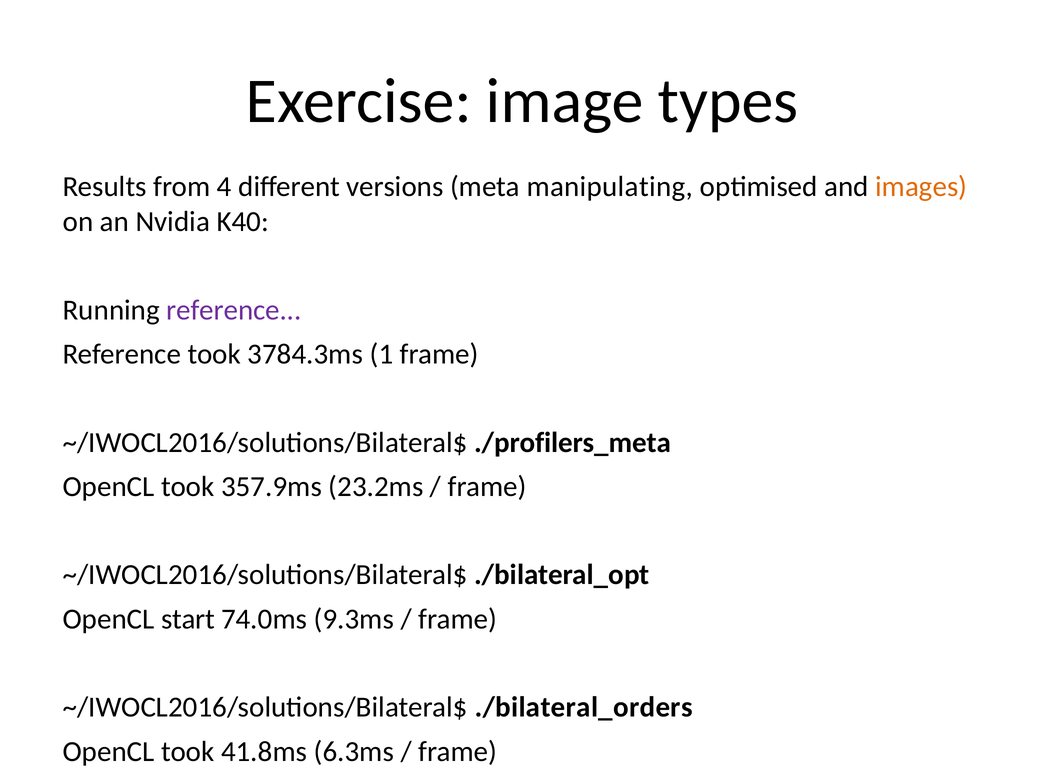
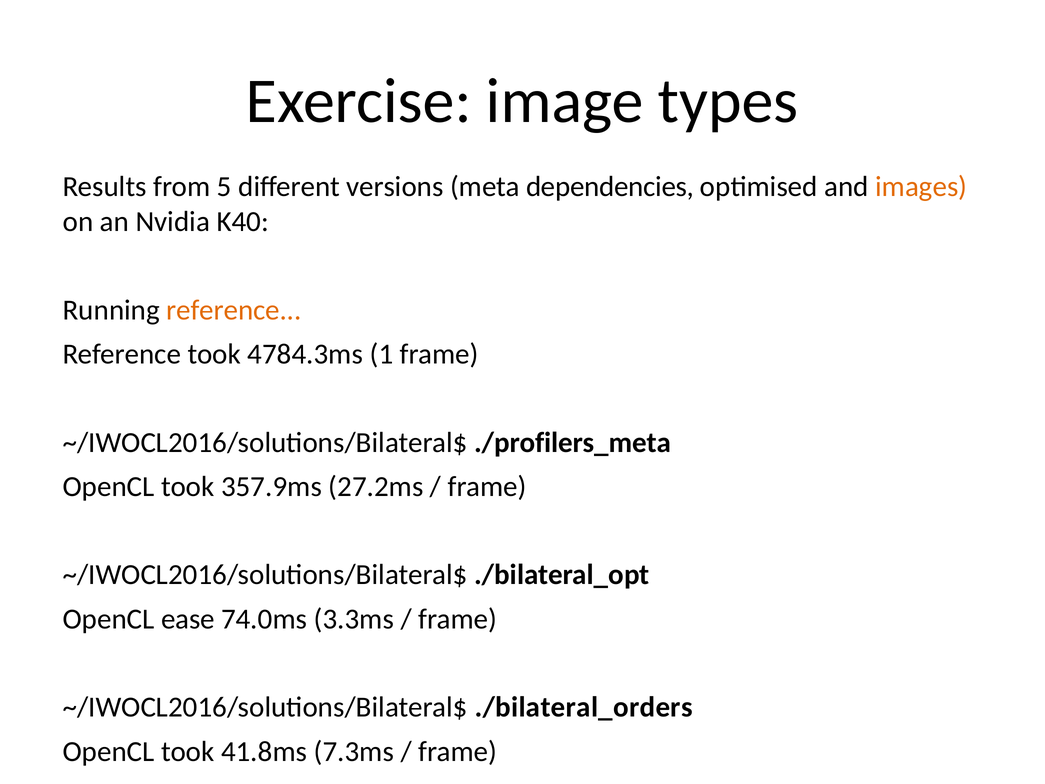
4: 4 -> 5
manipulating: manipulating -> dependencies
reference at (234, 310) colour: purple -> orange
3784.3ms: 3784.3ms -> 4784.3ms
23.2ms: 23.2ms -> 27.2ms
start: start -> ease
9.3ms: 9.3ms -> 3.3ms
6.3ms: 6.3ms -> 7.3ms
